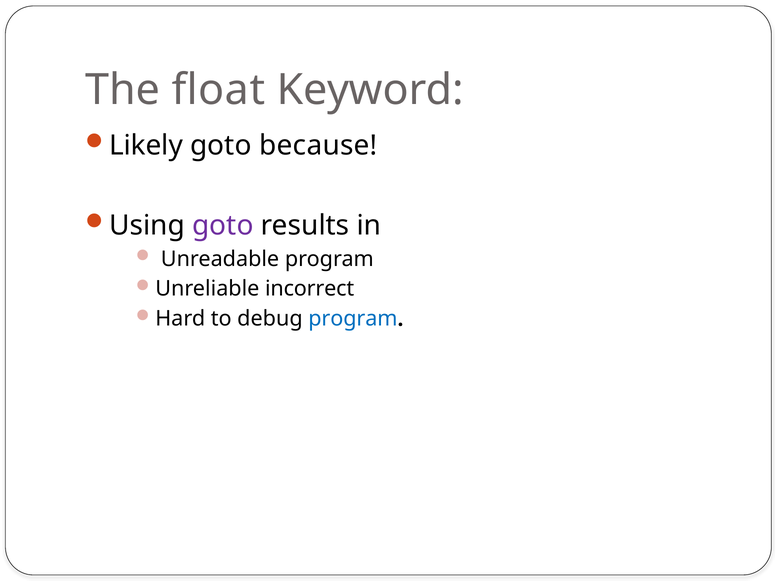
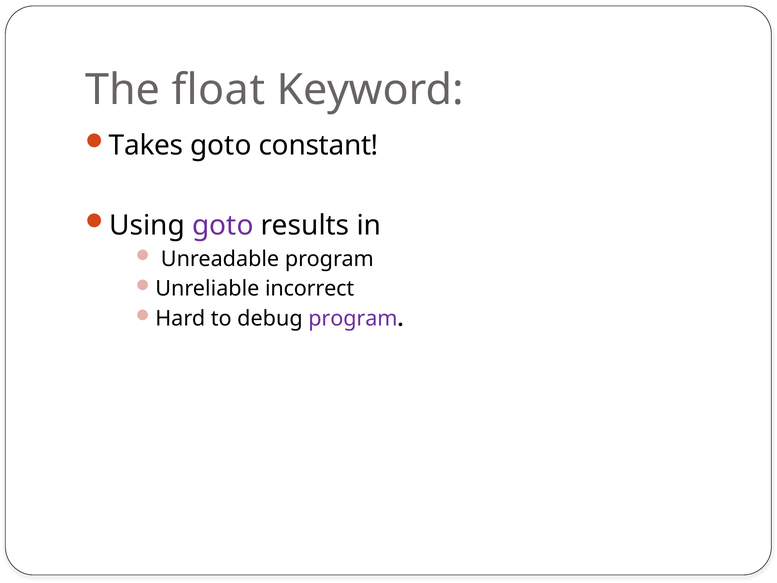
Likely: Likely -> Takes
because: because -> constant
program at (353, 319) colour: blue -> purple
